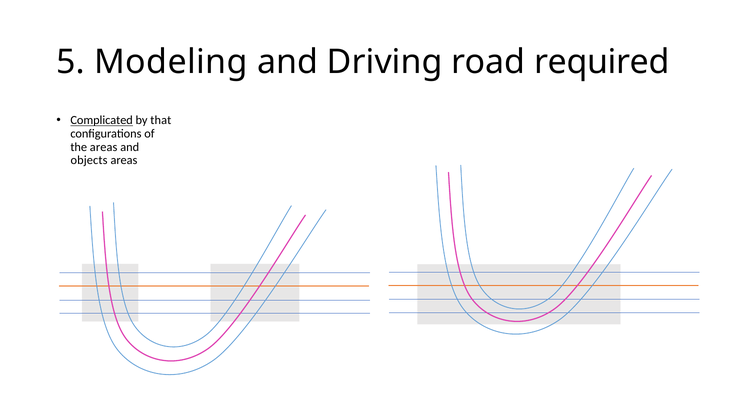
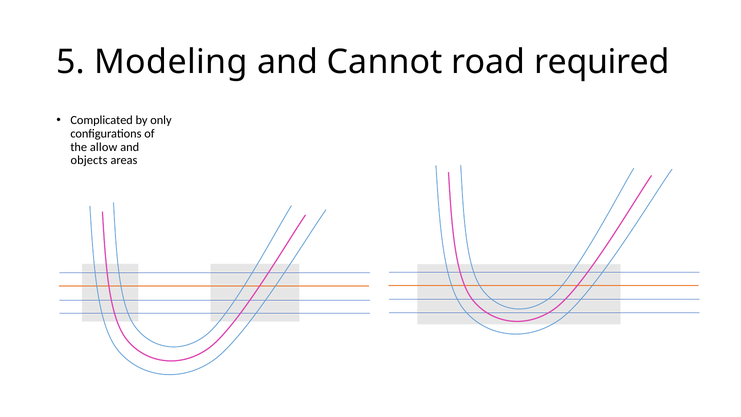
Driving: Driving -> Cannot
Complicated underline: present -> none
that: that -> only
the areas: areas -> allow
